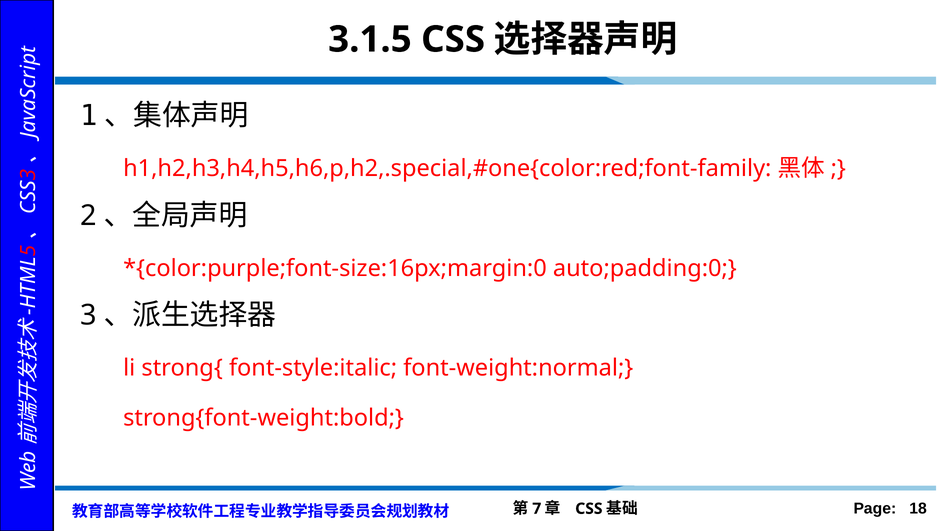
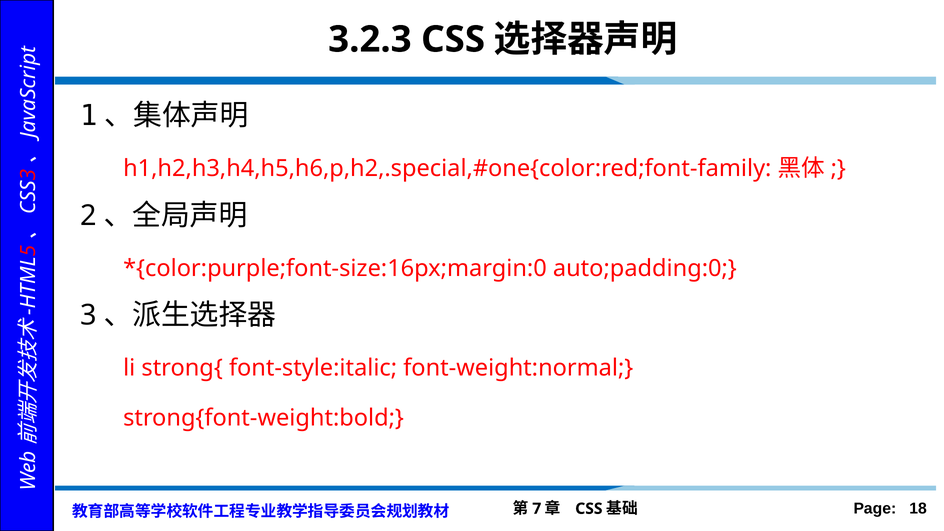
3.1.5: 3.1.5 -> 3.2.3
